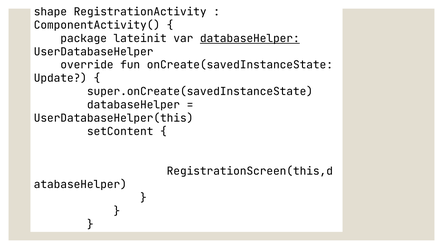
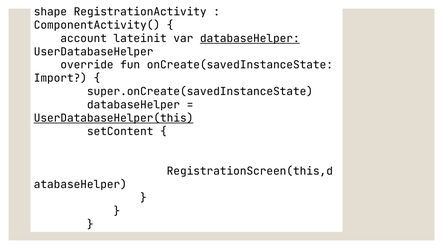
package: package -> account
Update: Update -> Import
UserDatabaseHelper(this underline: none -> present
